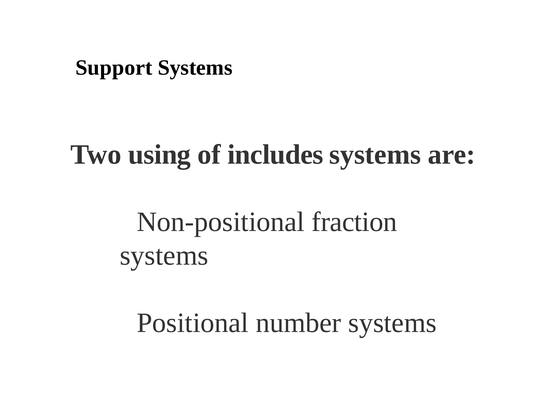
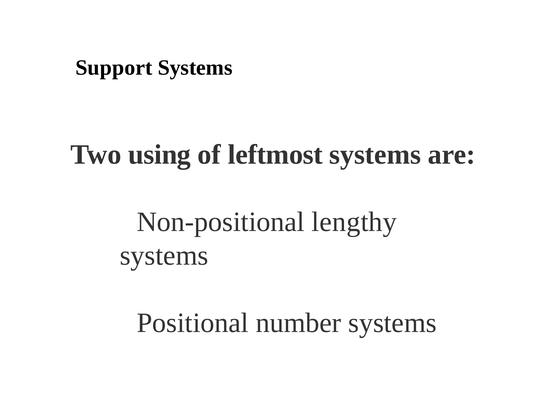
includes: includes -> leftmost
fraction: fraction -> lengthy
